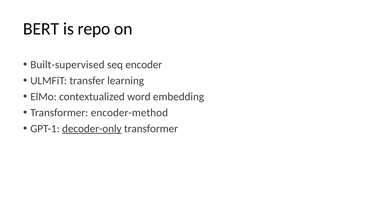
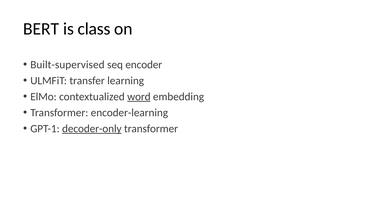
repo: repo -> class
word underline: none -> present
encoder-method: encoder-method -> encoder-learning
